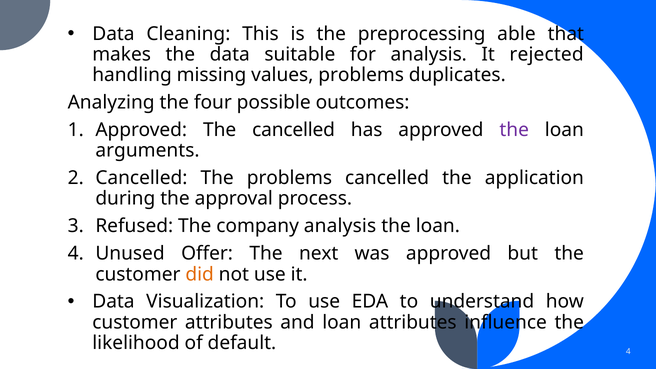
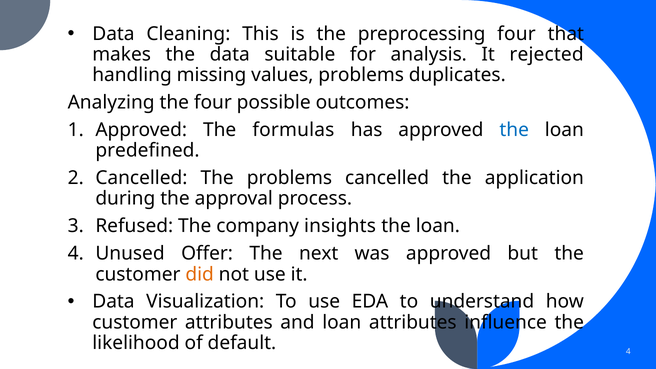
preprocessing able: able -> four
The cancelled: cancelled -> formulas
the at (514, 130) colour: purple -> blue
arguments: arguments -> predefined
company analysis: analysis -> insights
